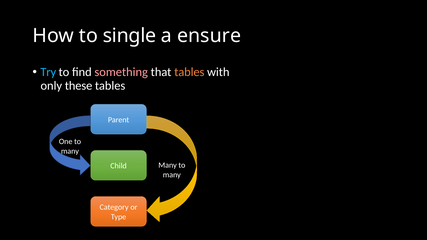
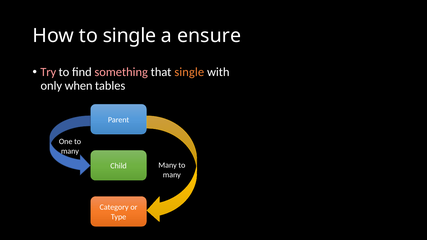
Try colour: light blue -> pink
that tables: tables -> single
these: these -> when
